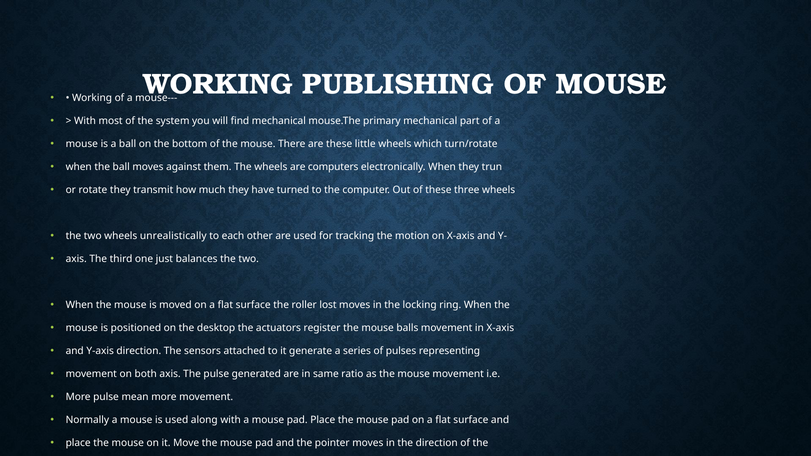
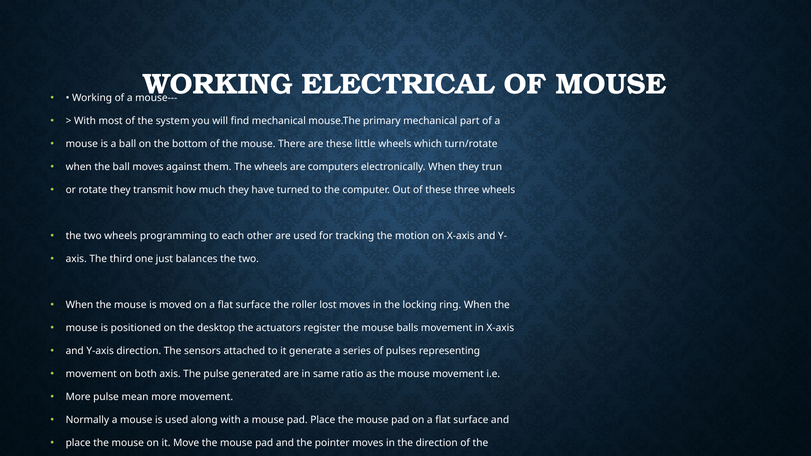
PUBLISHING: PUBLISHING -> ELECTRICAL
unrealistically: unrealistically -> programming
